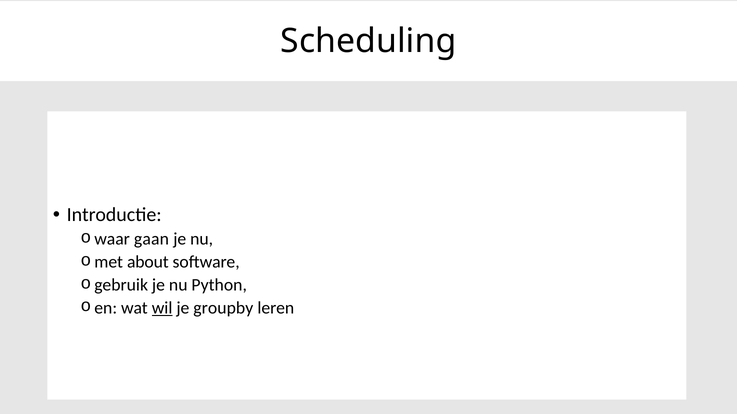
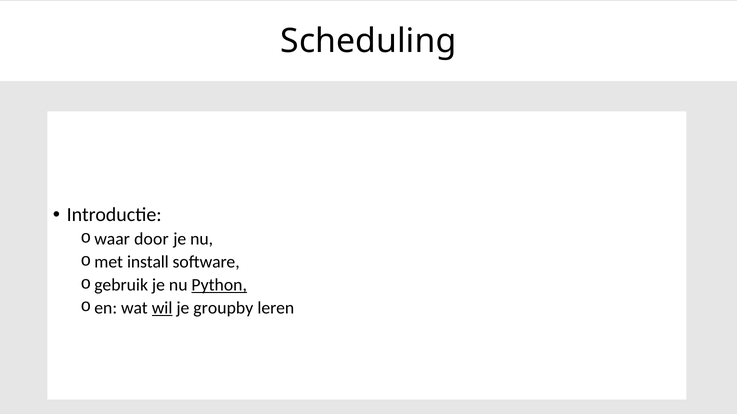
gaan: gaan -> door
about: about -> install
Python underline: none -> present
